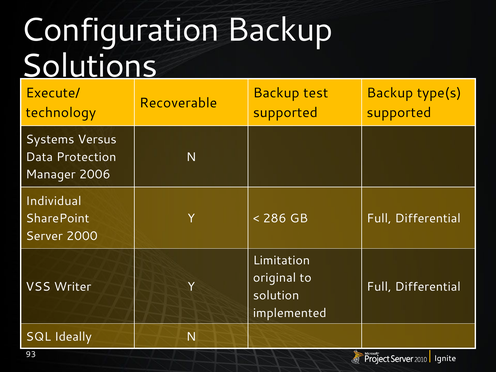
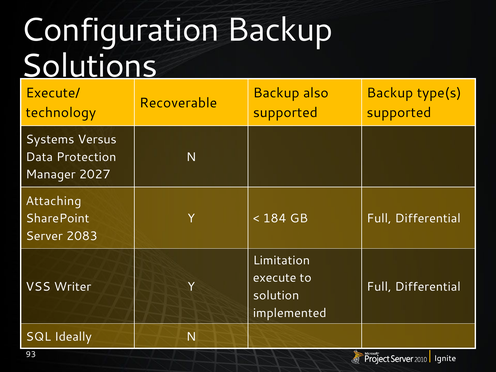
test: test -> also
2006: 2006 -> 2027
Individual: Individual -> Attaching
286: 286 -> 184
2000: 2000 -> 2083
original: original -> execute
